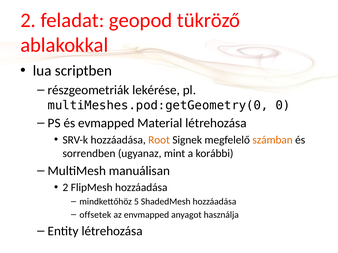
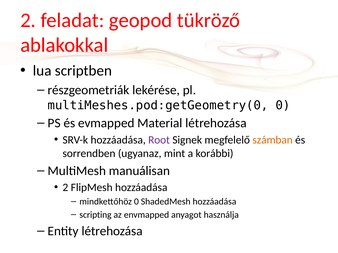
Root colour: orange -> purple
mindkettőhöz 5: 5 -> 0
offsetek: offsetek -> scripting
